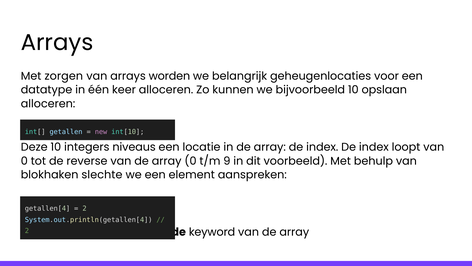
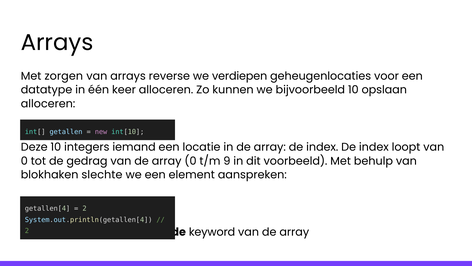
worden: worden -> reverse
belangrijk: belangrijk -> verdiepen
niveaus: niveaus -> iemand
reverse: reverse -> gedrag
